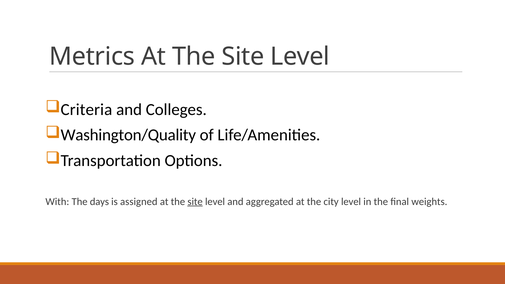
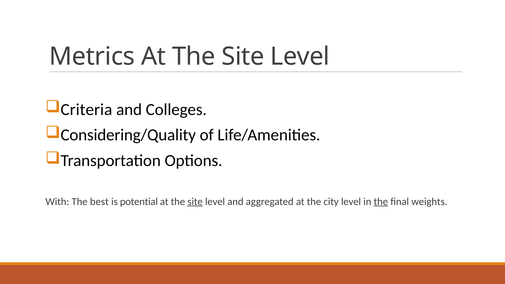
Washington/Quality: Washington/Quality -> Considering/Quality
days: days -> best
assigned: assigned -> potential
the at (381, 202) underline: none -> present
